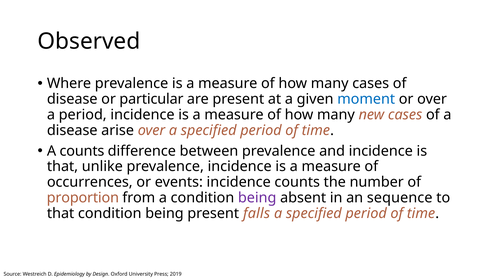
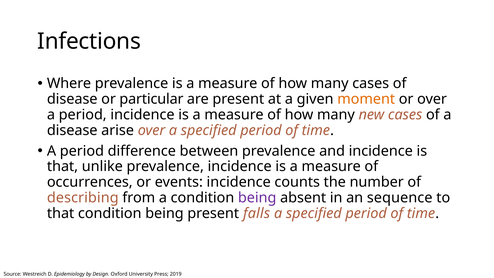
Observed: Observed -> Infections
moment colour: blue -> orange
counts at (82, 151): counts -> period
proportion: proportion -> describing
